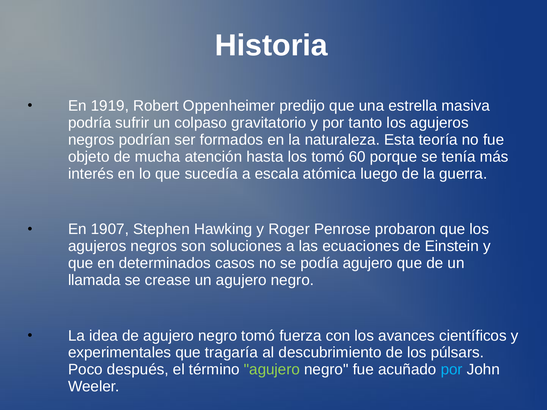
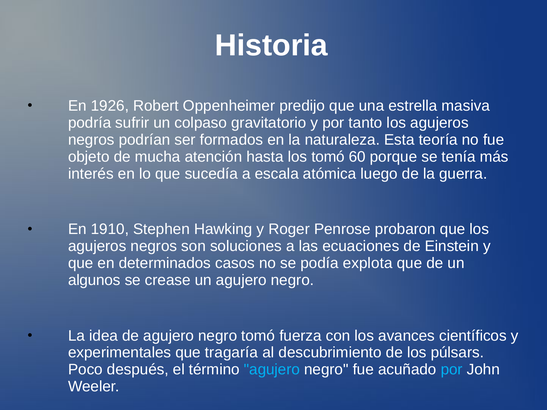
1919: 1919 -> 1926
1907: 1907 -> 1910
podía agujero: agujero -> explota
llamada: llamada -> algunos
agujero at (272, 370) colour: light green -> light blue
